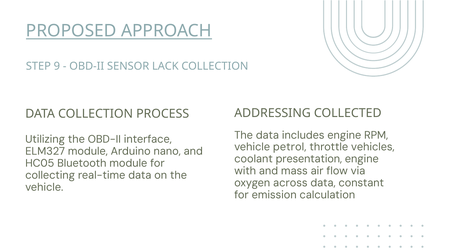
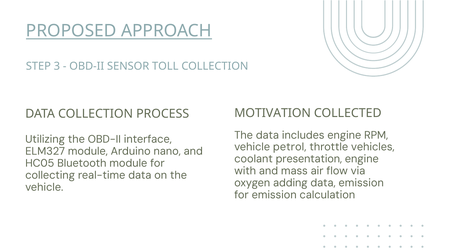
9: 9 -> 3
LACK: LACK -> TOLL
ADDRESSING: ADDRESSING -> MOTIVATION
across: across -> adding
data constant: constant -> emission
